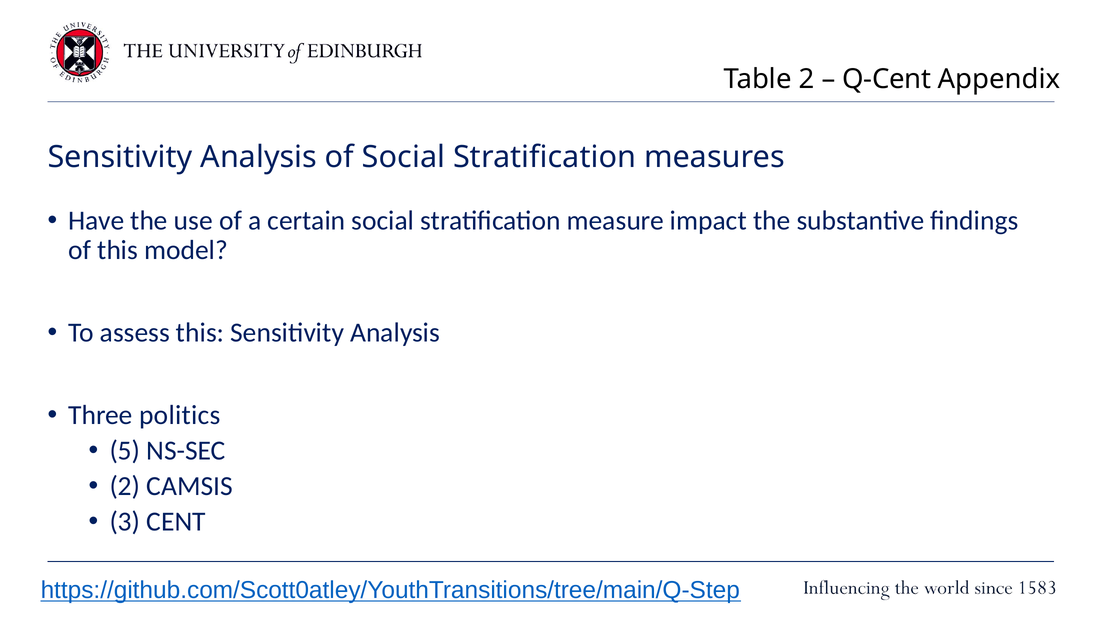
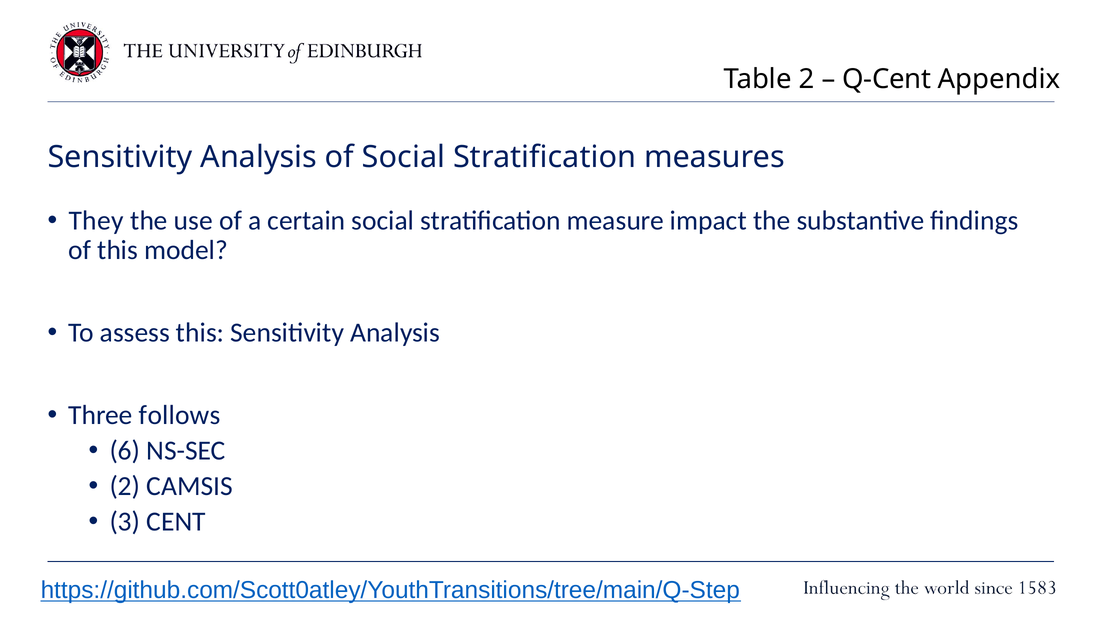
Have: Have -> They
politics: politics -> follows
5: 5 -> 6
